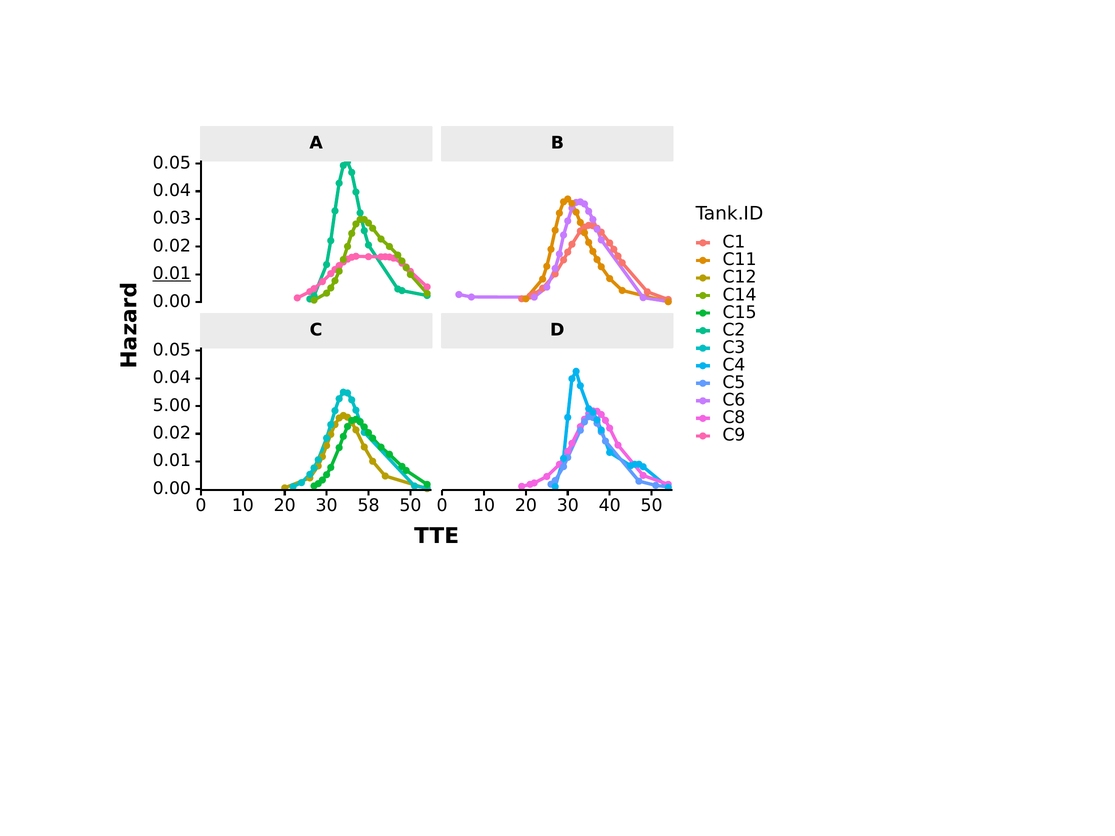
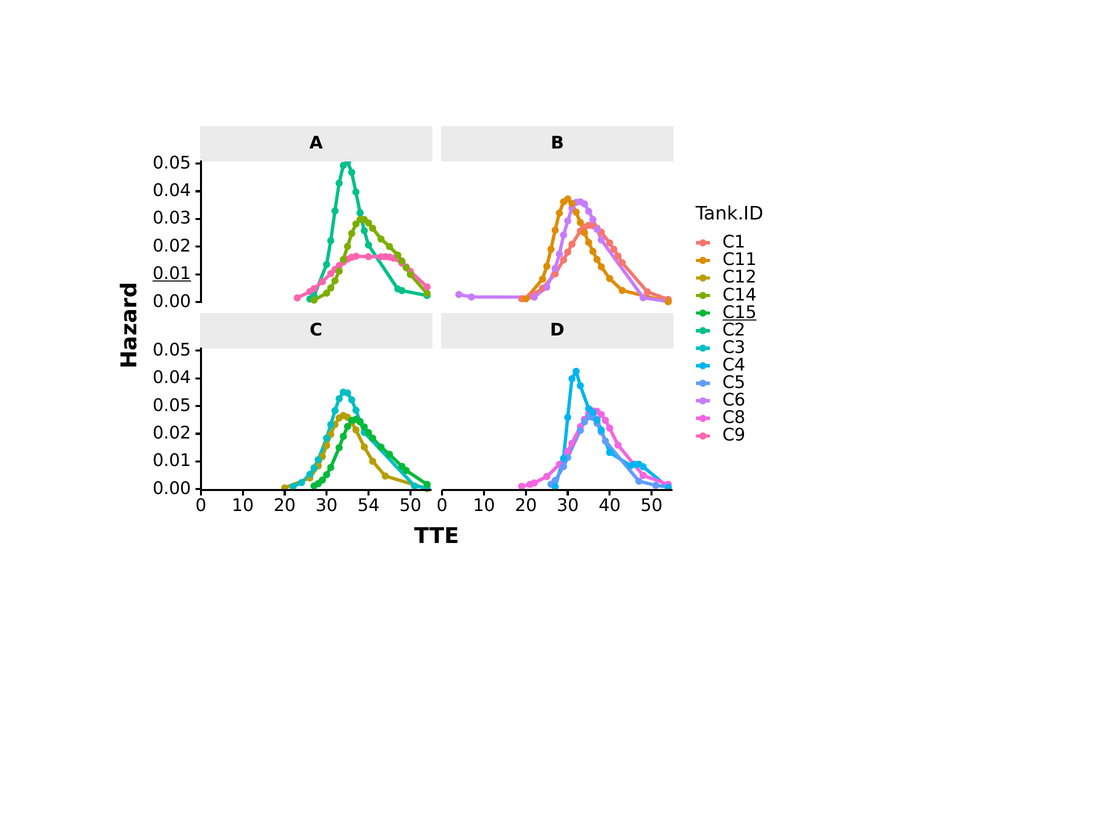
C15 underline: none -> present
5.00 at (172, 405): 5.00 -> 0.05
58: 58 -> 54
